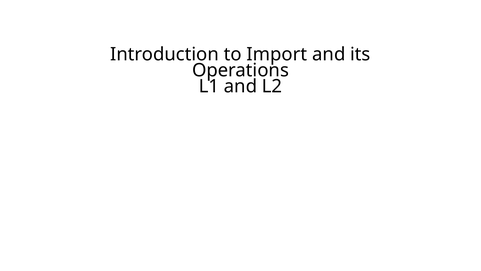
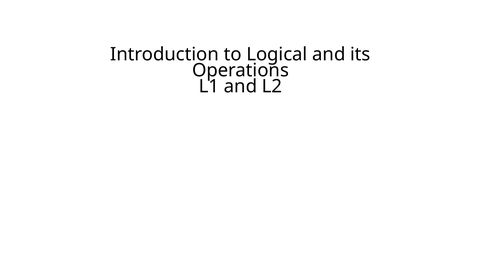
Import: Import -> Logical
